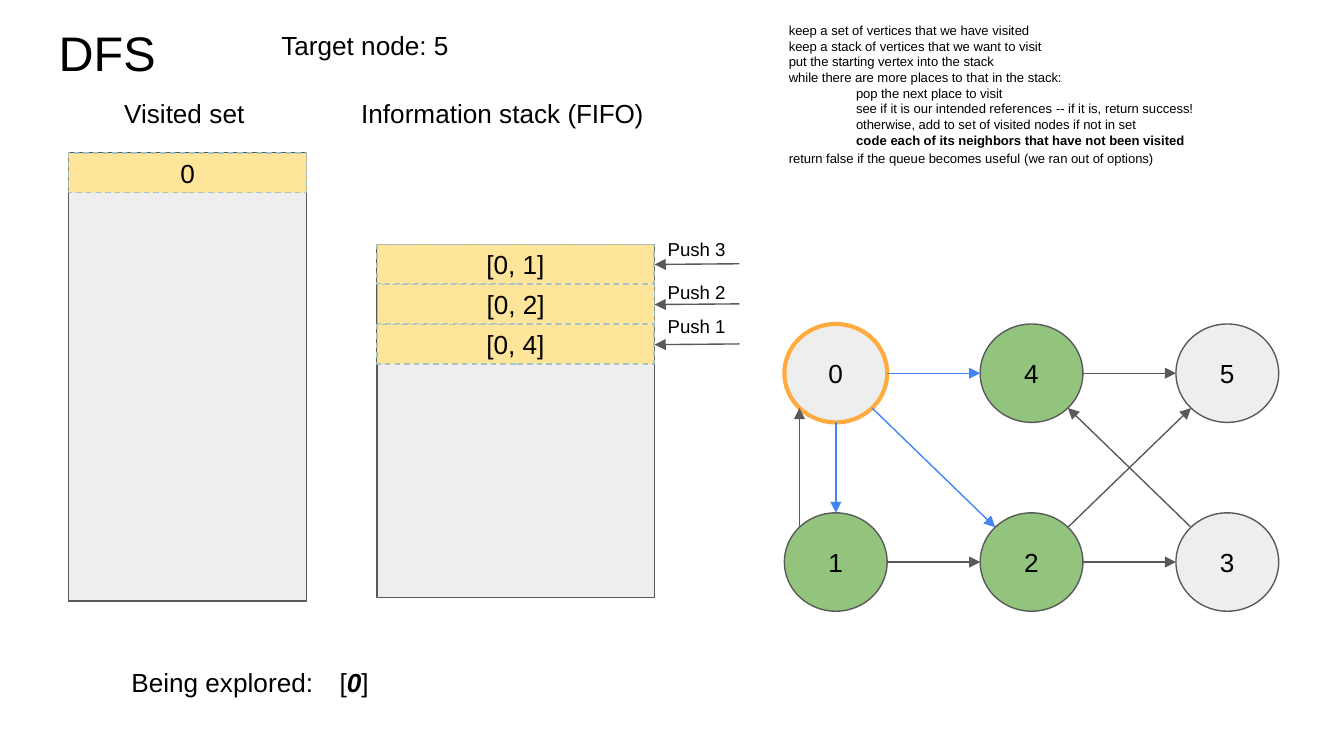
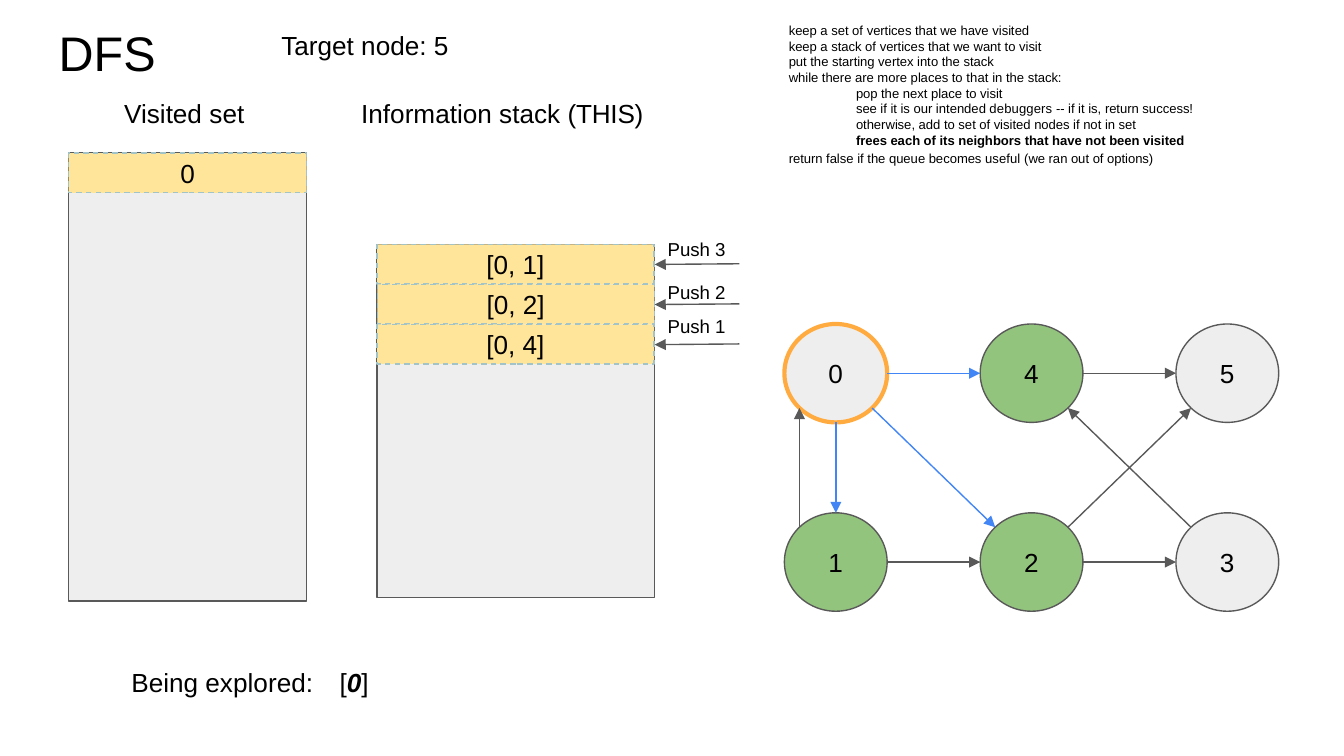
FIFO: FIFO -> THIS
references: references -> debuggers
code: code -> frees
